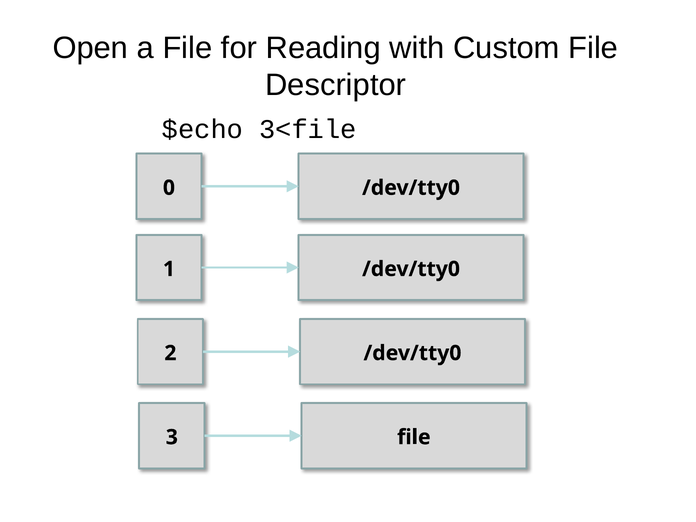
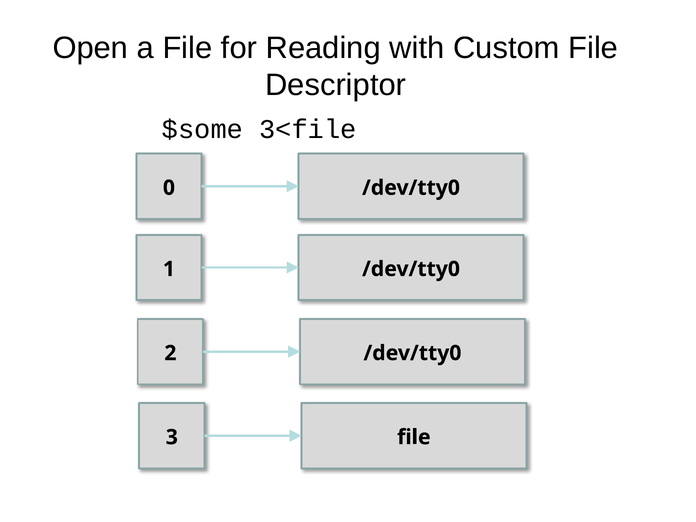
$echo: $echo -> $some
